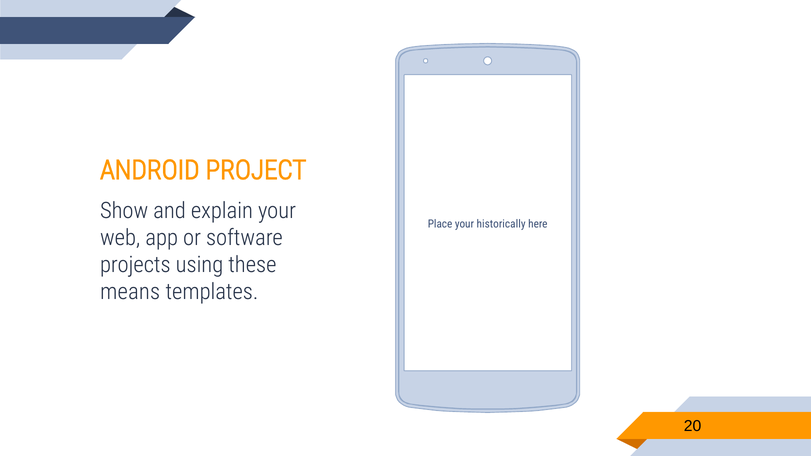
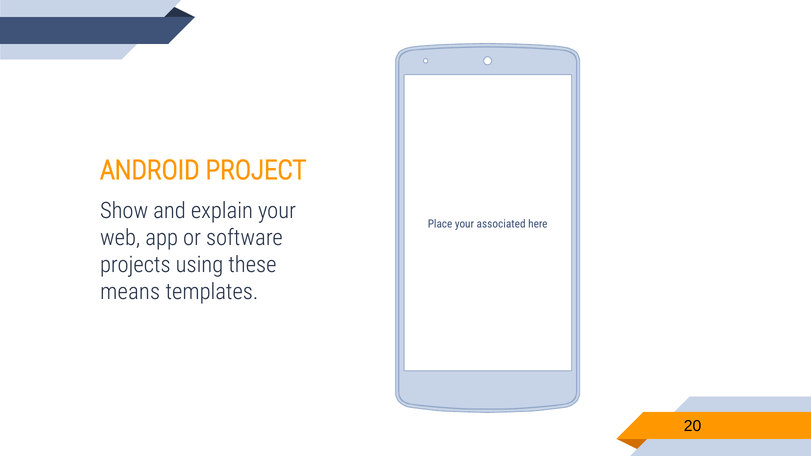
historically: historically -> associated
